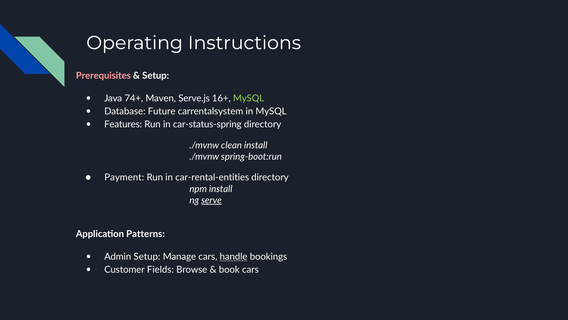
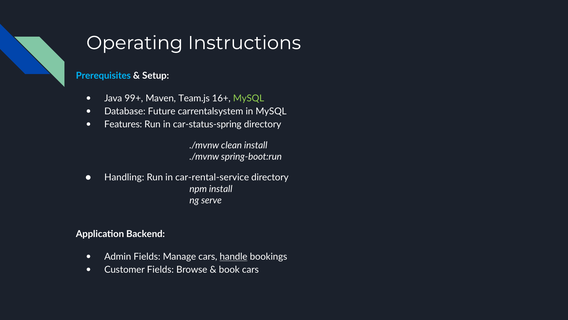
Prerequisites colour: pink -> light blue
74+: 74+ -> 99+
Serve.js: Serve.js -> Team.js
Payment: Payment -> Handling
car-rental-entities: car-rental-entities -> car-rental-service
serve underline: present -> none
Patterns: Patterns -> Backend
Admin Setup: Setup -> Fields
